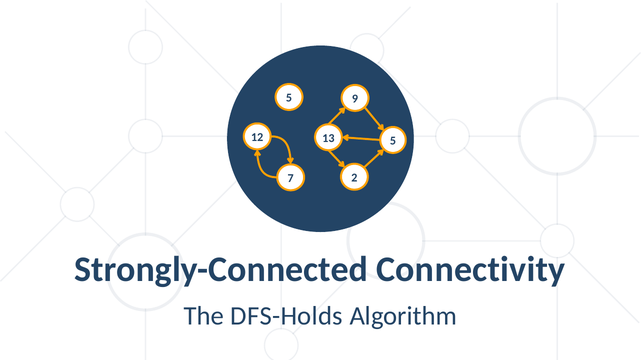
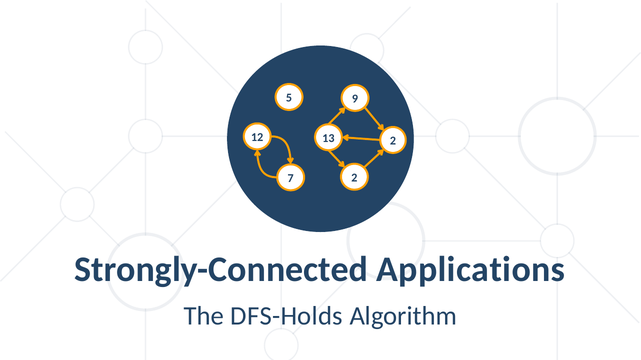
13 5: 5 -> 2
Connectivity: Connectivity -> Applications
